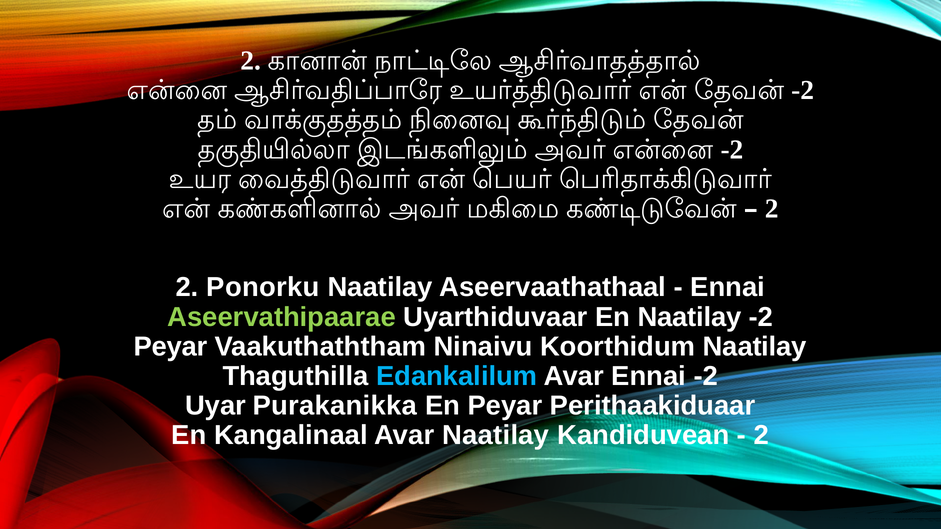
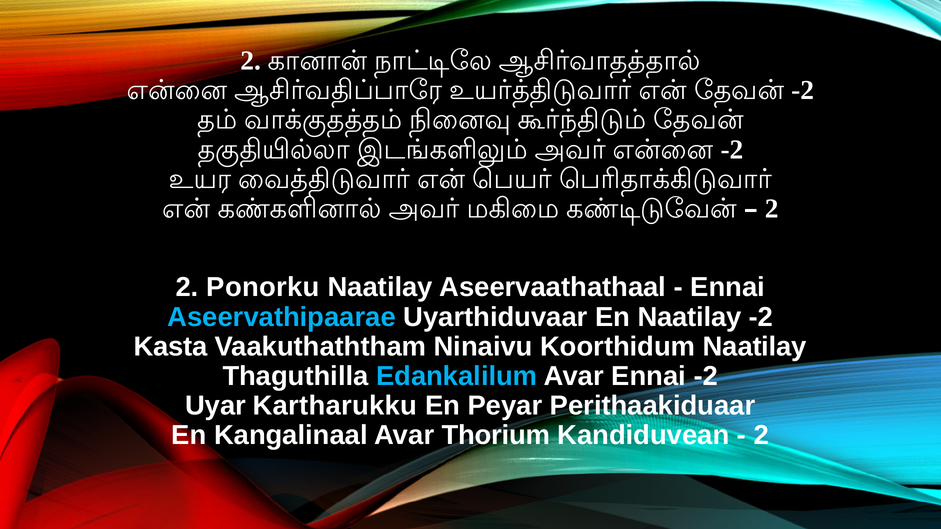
Aseervathipaarae colour: light green -> light blue
Peyar at (171, 347): Peyar -> Kasta
Purakanikka: Purakanikka -> Kartharukku
Avar Naatilay: Naatilay -> Thorium
